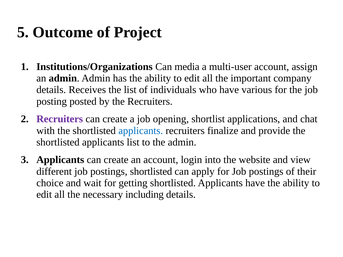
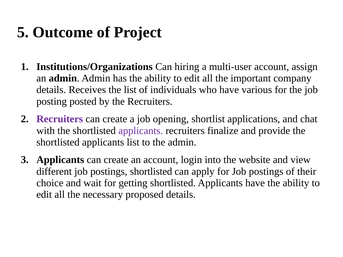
media: media -> hiring
applicants at (141, 131) colour: blue -> purple
including: including -> proposed
